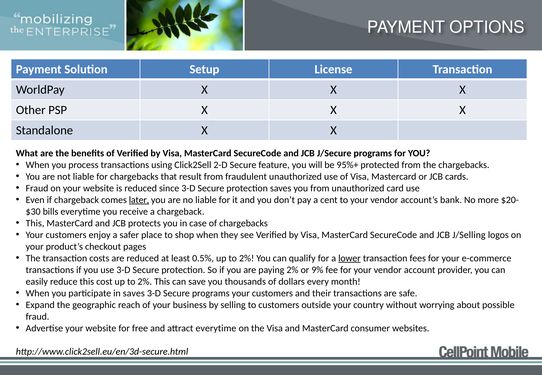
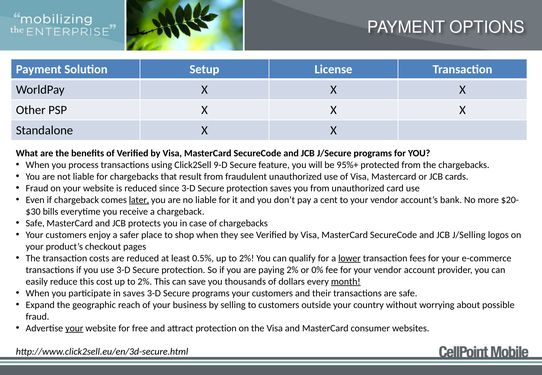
2-D: 2-D -> 9-D
This at (35, 223): This -> Safe
9%: 9% -> 0%
month underline: none -> present
your at (74, 328) underline: none -> present
attract everytime: everytime -> protection
